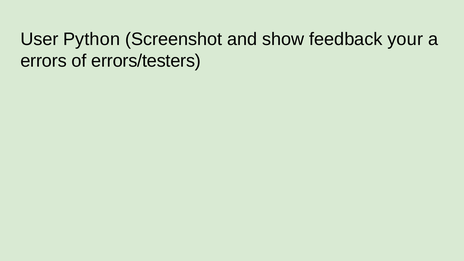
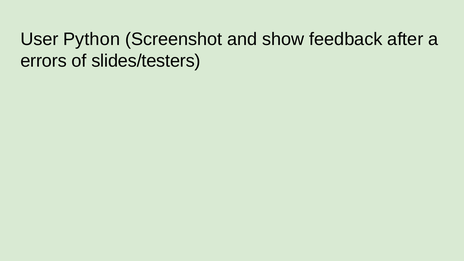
your: your -> after
errors/testers: errors/testers -> slides/testers
